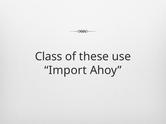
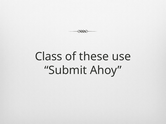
Import: Import -> Submit
